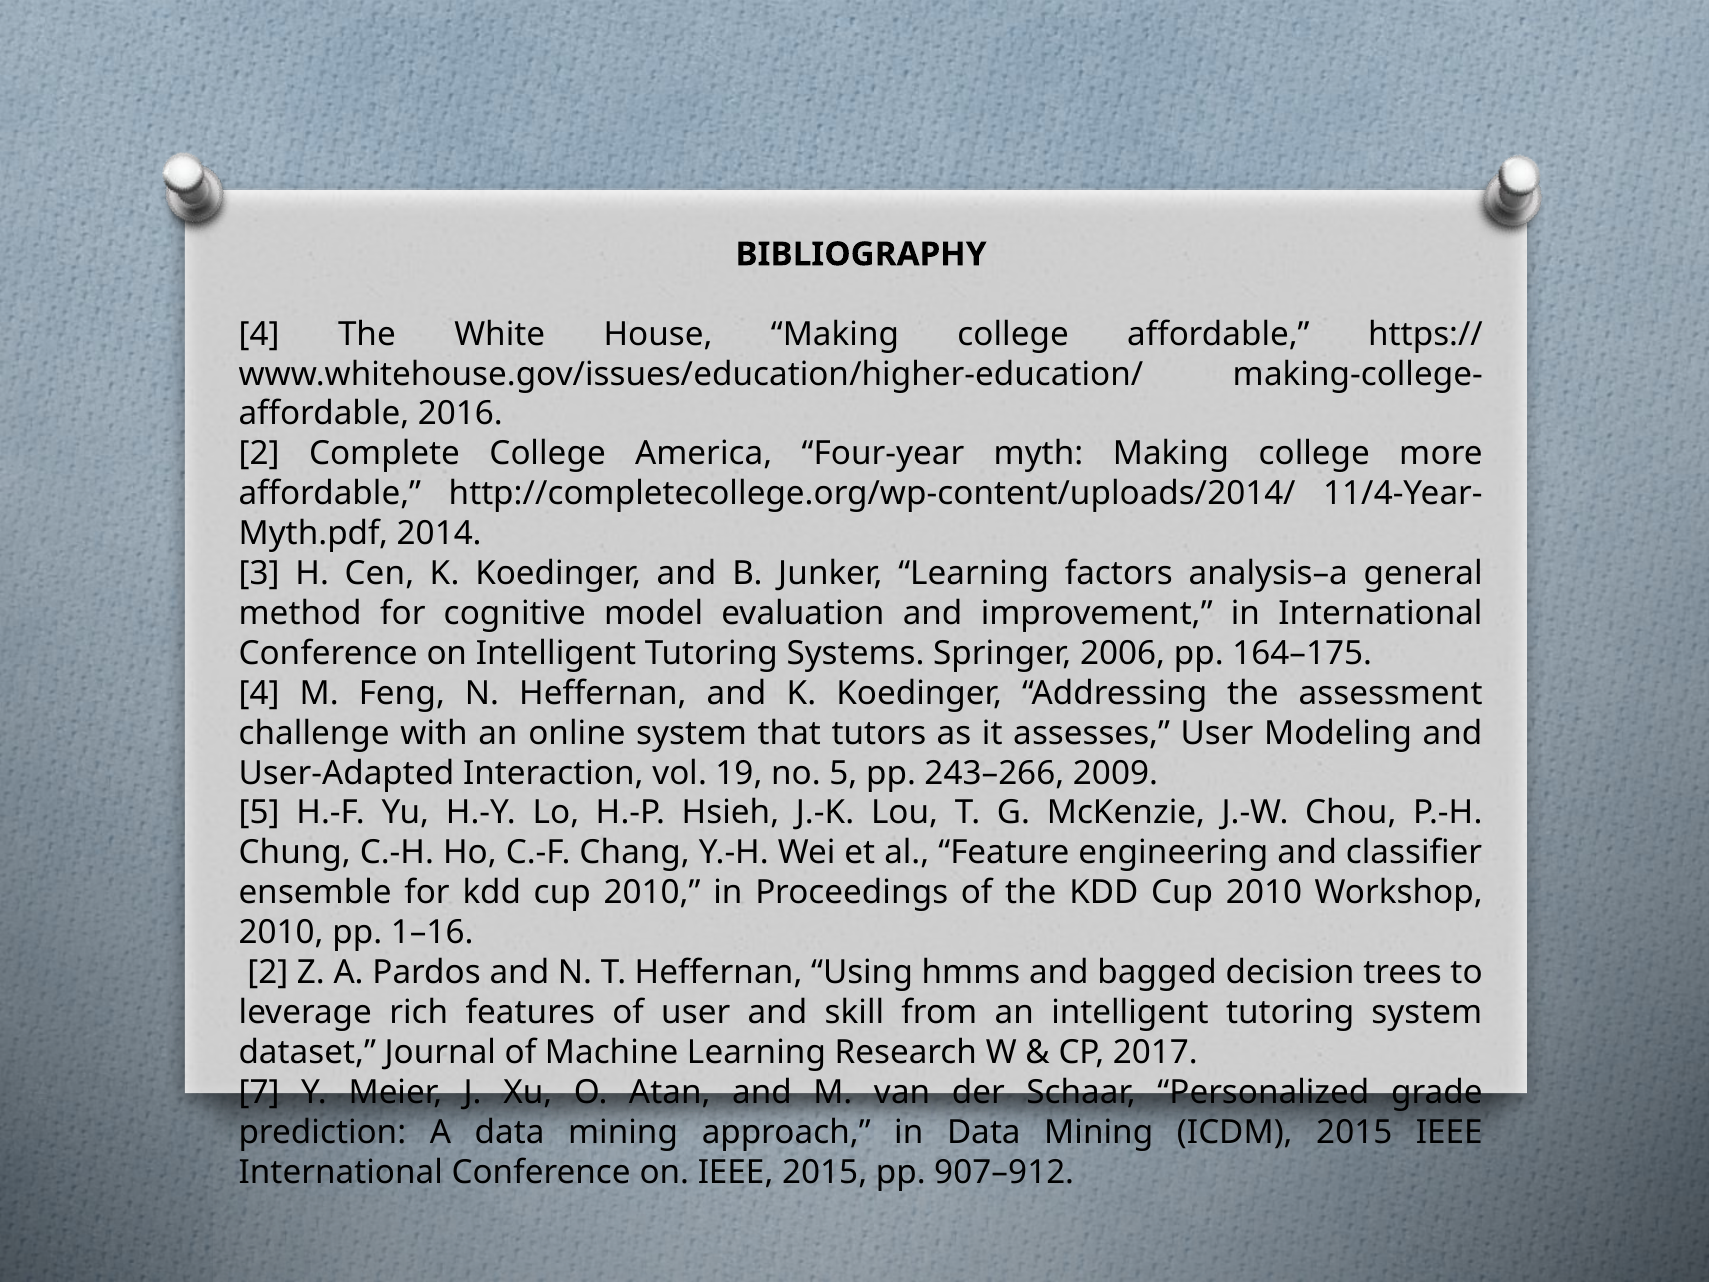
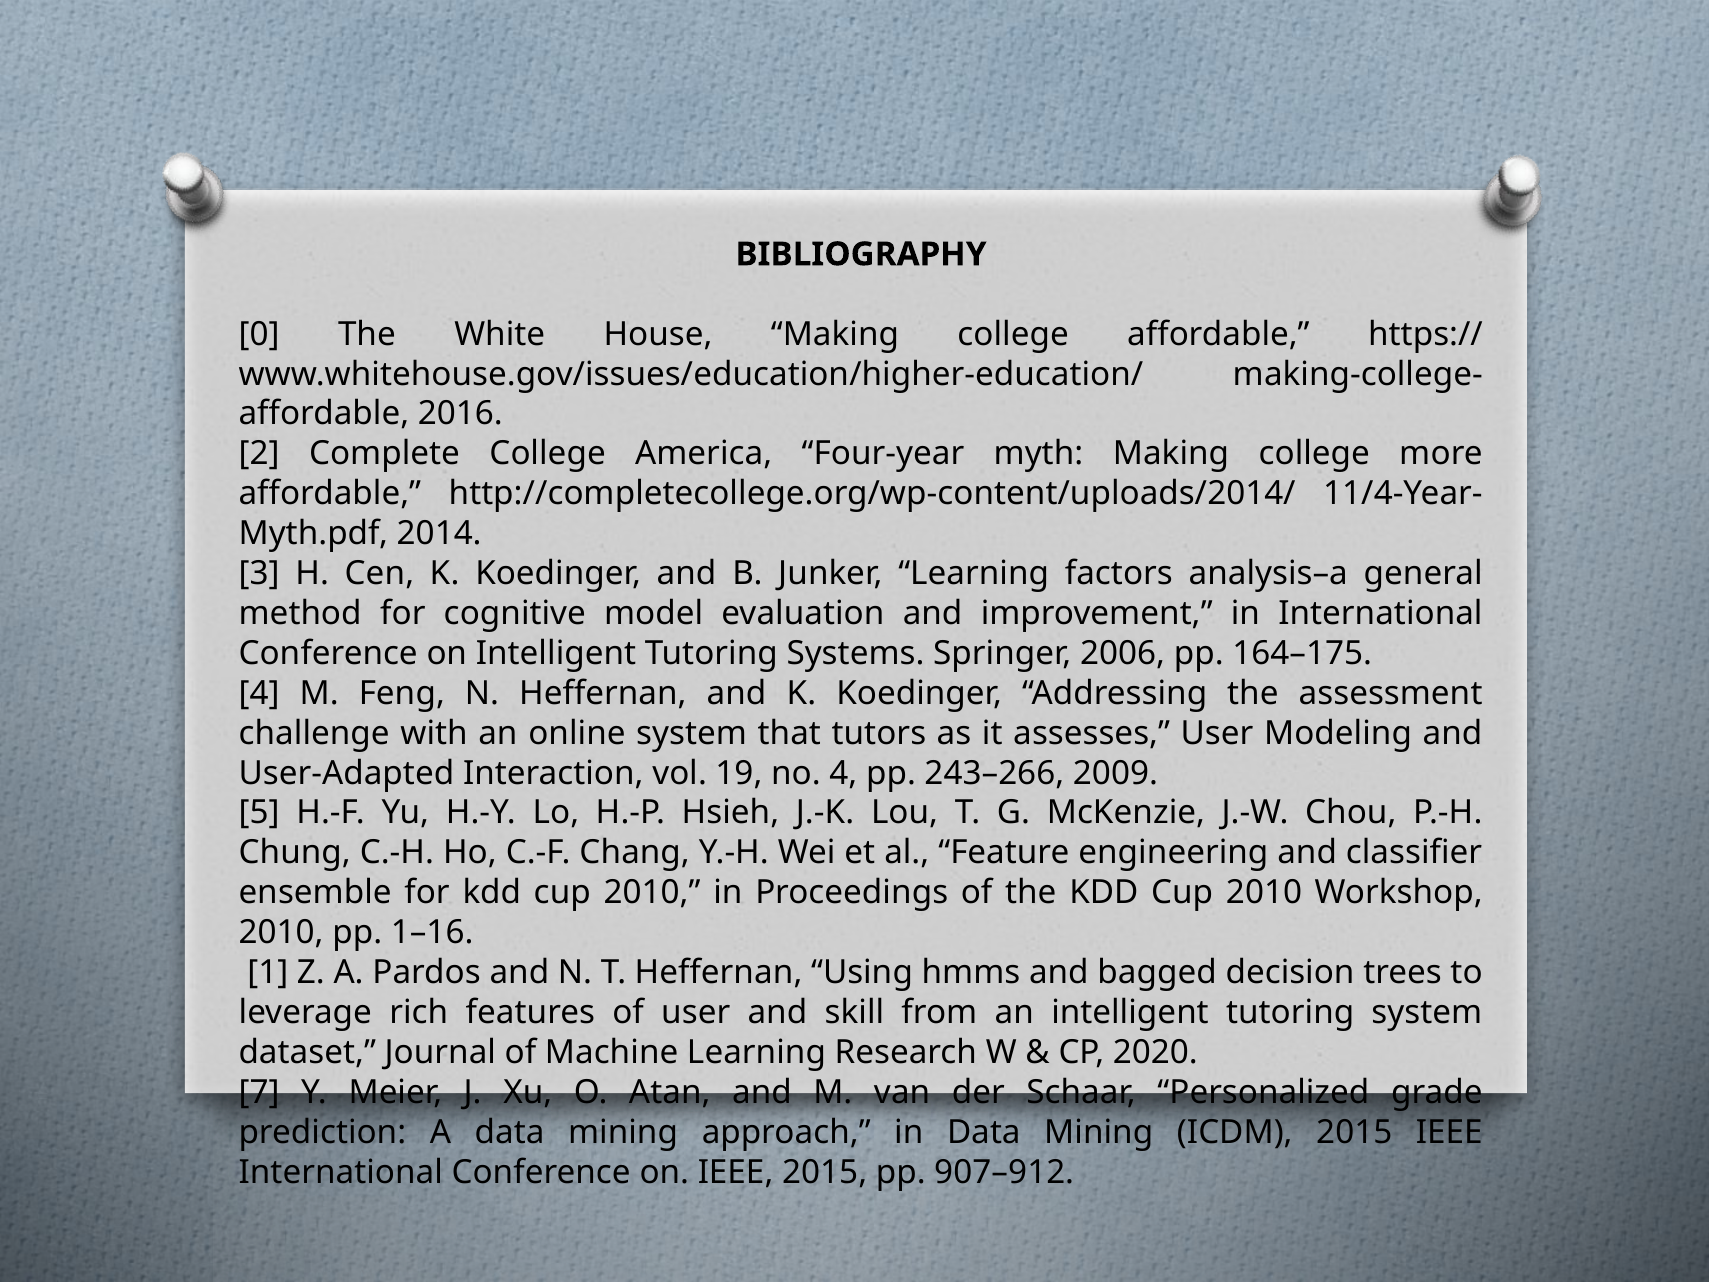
4 at (259, 334): 4 -> 0
no 5: 5 -> 4
2 at (268, 972): 2 -> 1
2017: 2017 -> 2020
